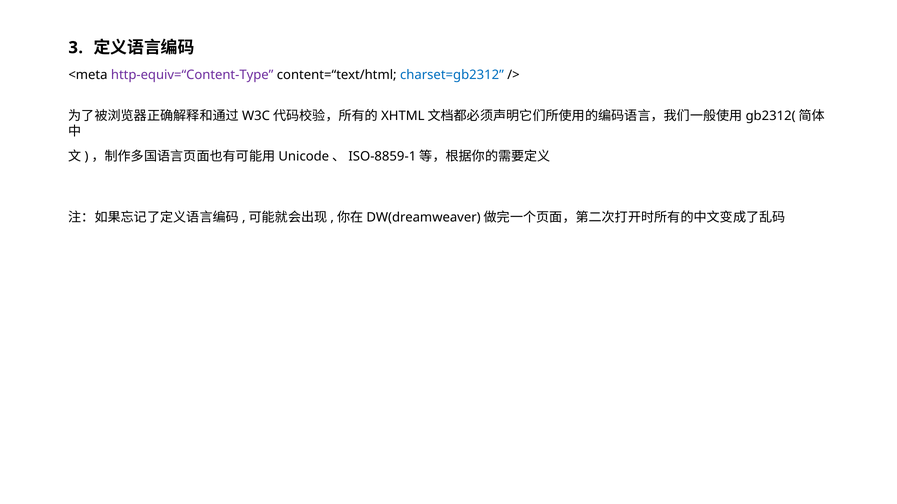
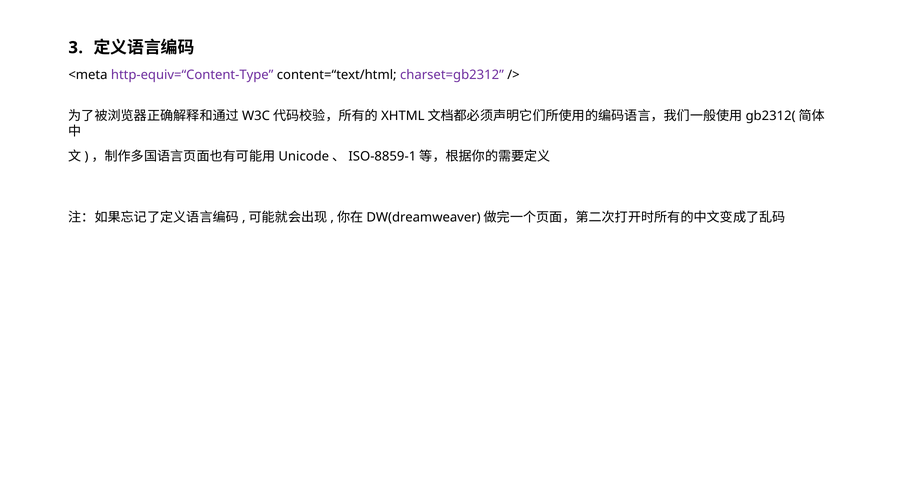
charset=gb2312 colour: blue -> purple
